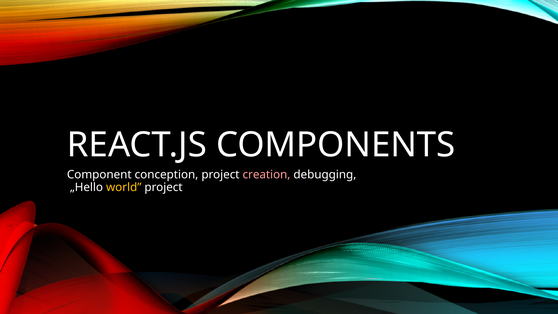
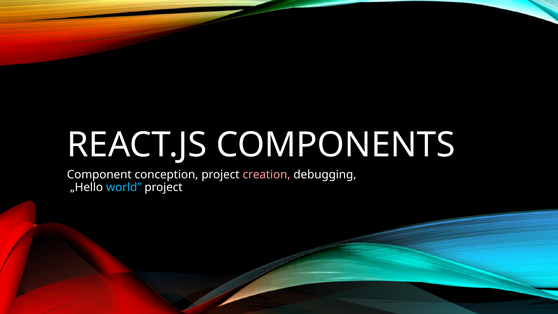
world colour: yellow -> light blue
